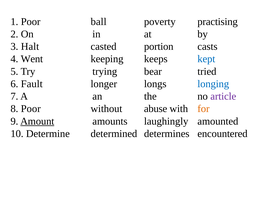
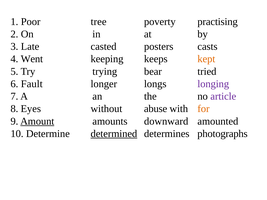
ball: ball -> tree
Halt: Halt -> Late
portion: portion -> posters
kept colour: blue -> orange
longing colour: blue -> purple
8 Poor: Poor -> Eyes
laughingly: laughingly -> downward
determined underline: none -> present
encountered: encountered -> photographs
